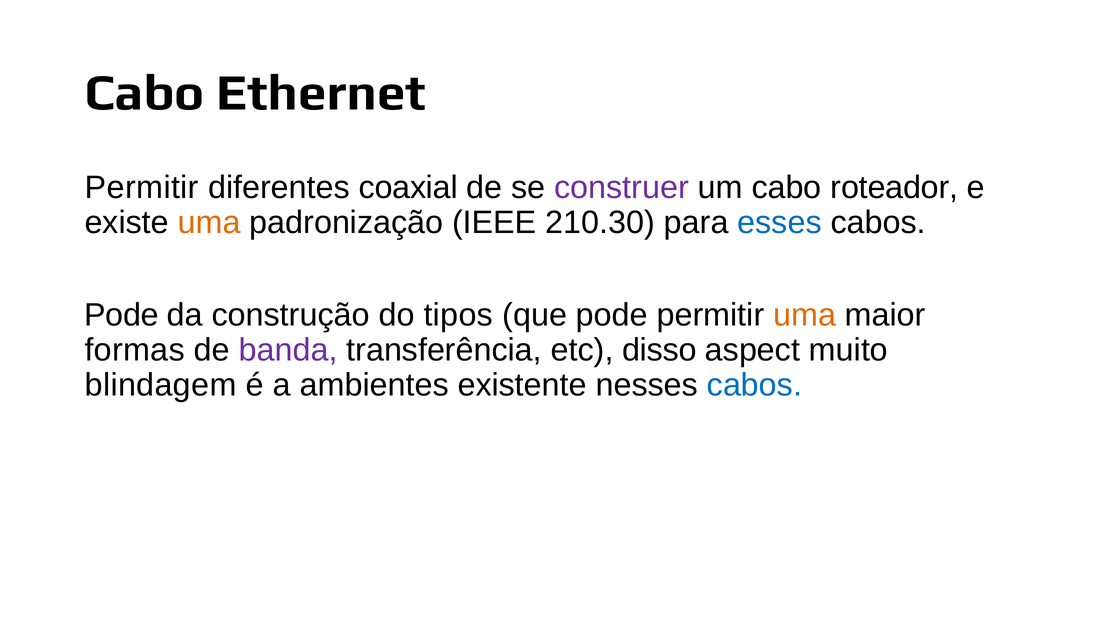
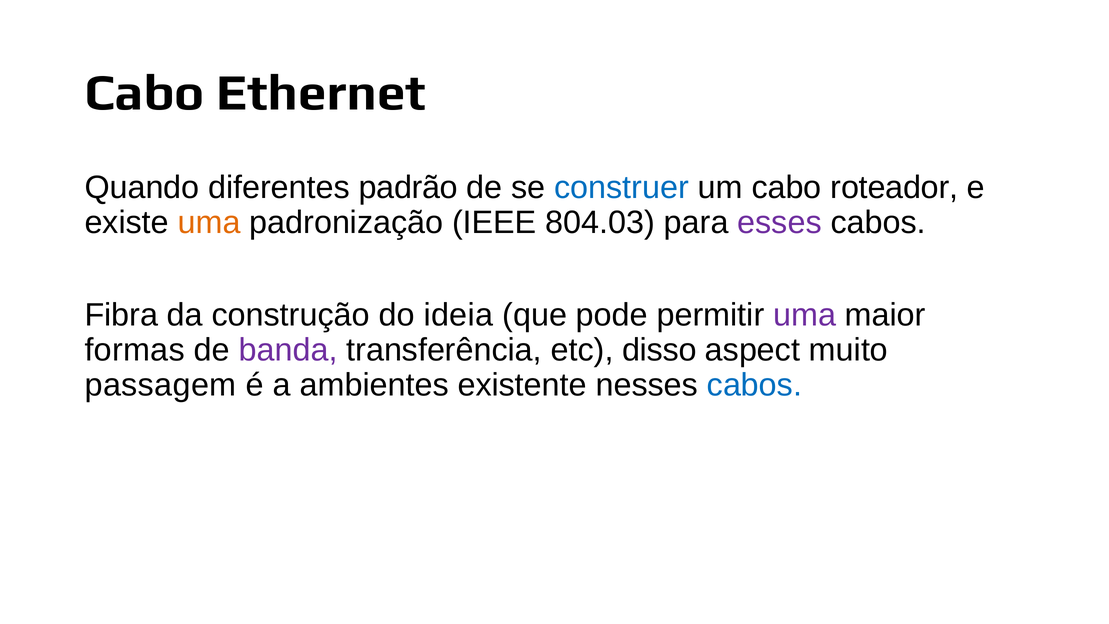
Permitir at (142, 187): Permitir -> Quando
coaxial: coaxial -> padrão
construer colour: purple -> blue
210.30: 210.30 -> 804.03
esses colour: blue -> purple
Pode at (121, 315): Pode -> Fibra
tipos: tipos -> ideia
uma at (805, 315) colour: orange -> purple
blindagem: blindagem -> passagem
